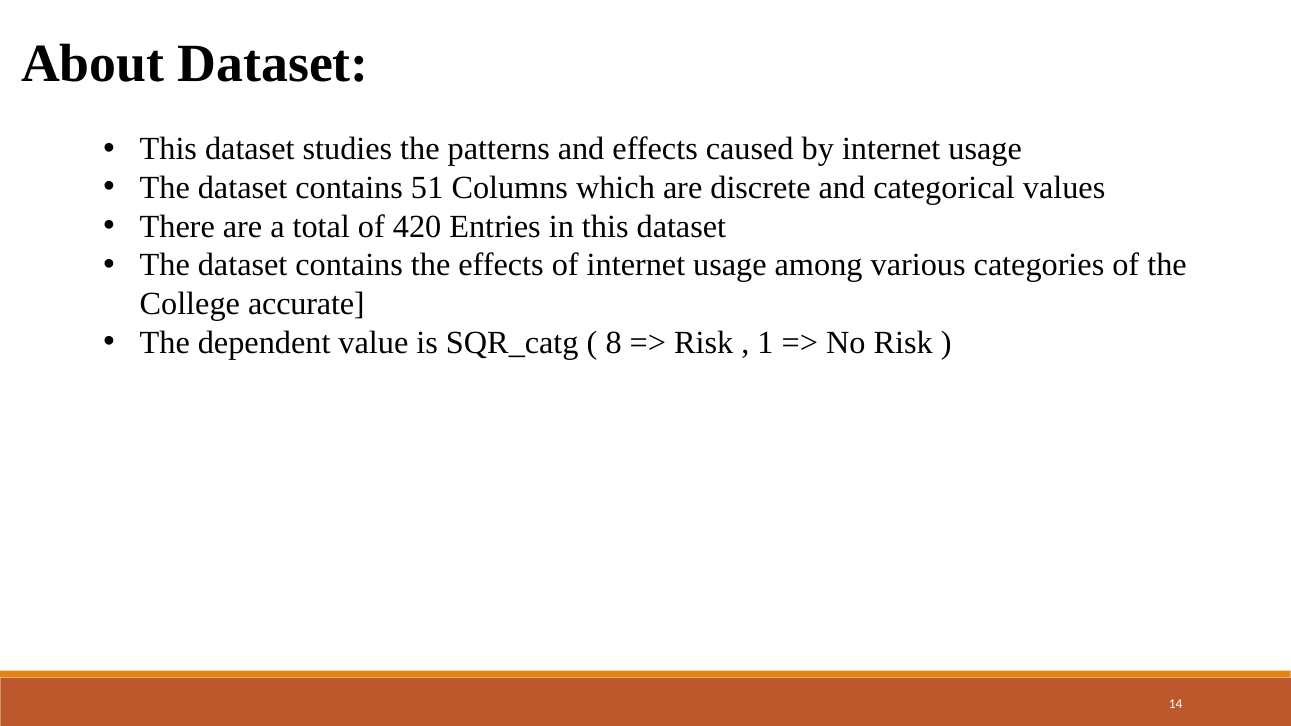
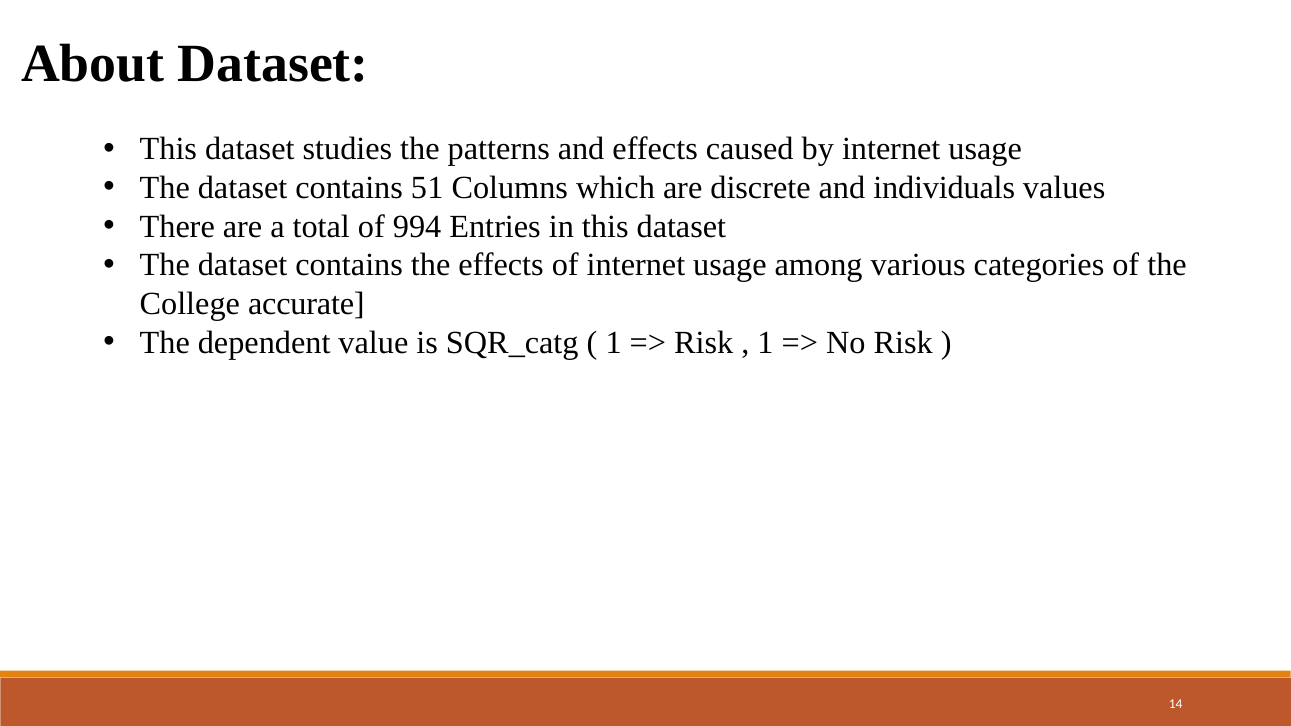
categorical: categorical -> individuals
420: 420 -> 994
8 at (614, 343): 8 -> 1
